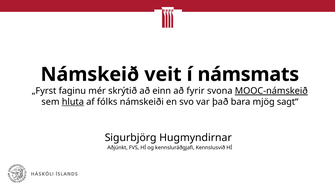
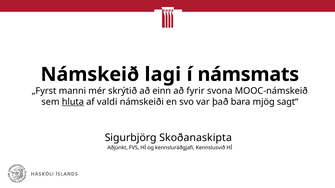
veit: veit -> lagi
faginu: faginu -> manni
MOOC-námskeið underline: present -> none
fólks: fólks -> valdi
Hugmyndirnar: Hugmyndirnar -> Skoðanaskipta
